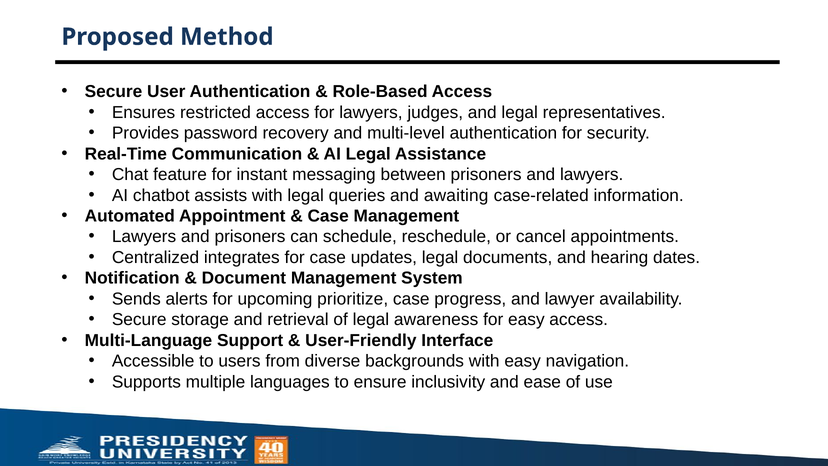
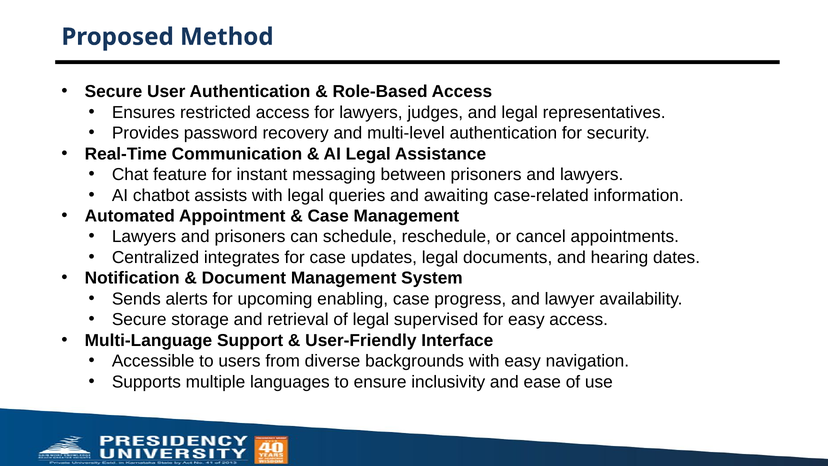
prioritize: prioritize -> enabling
awareness: awareness -> supervised
